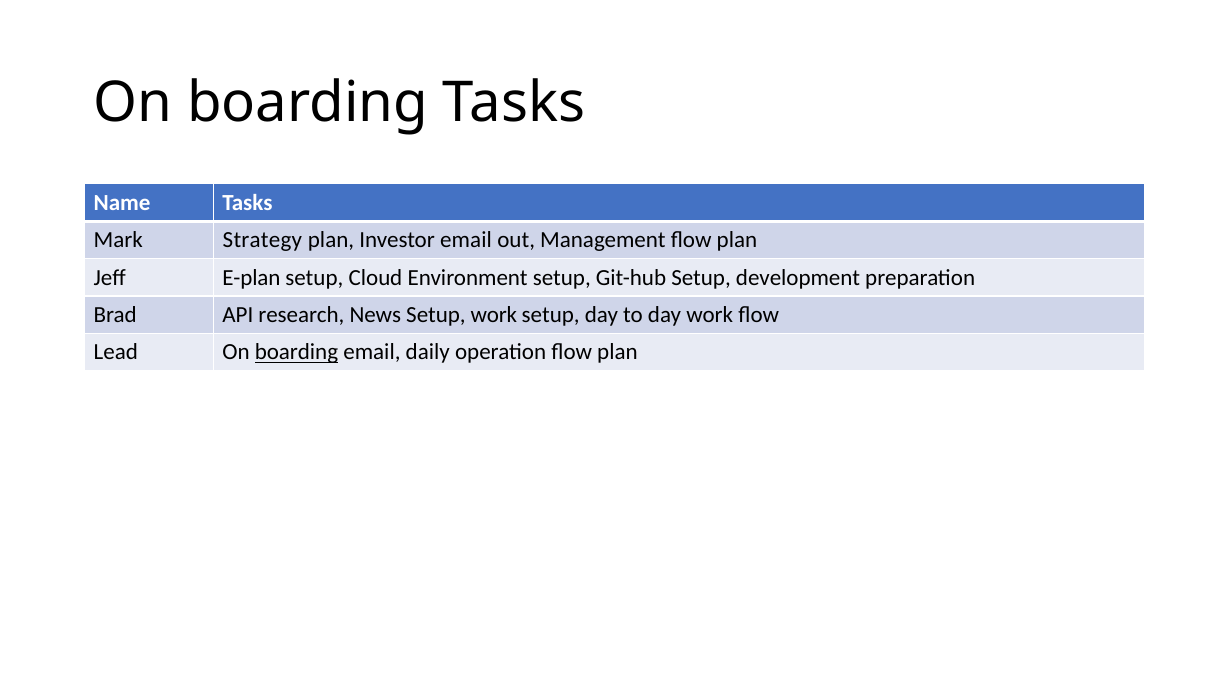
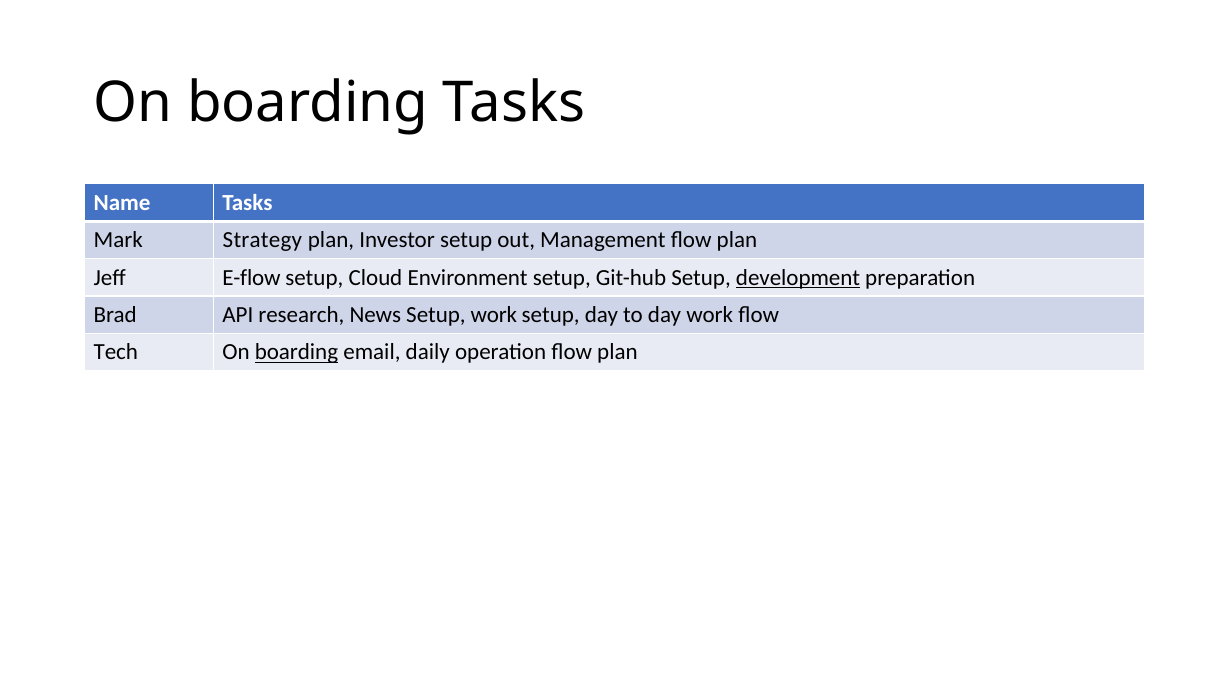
Investor email: email -> setup
E-plan: E-plan -> E-flow
development underline: none -> present
Lead: Lead -> Tech
